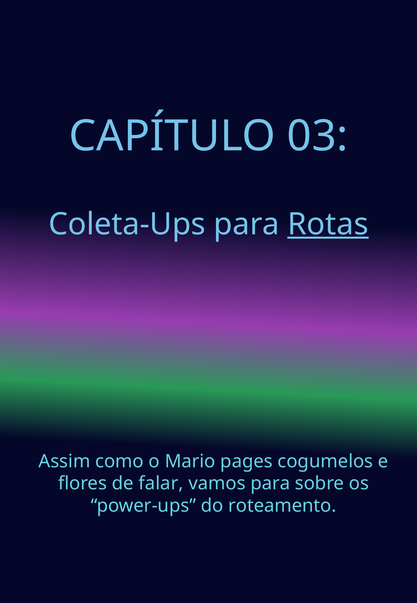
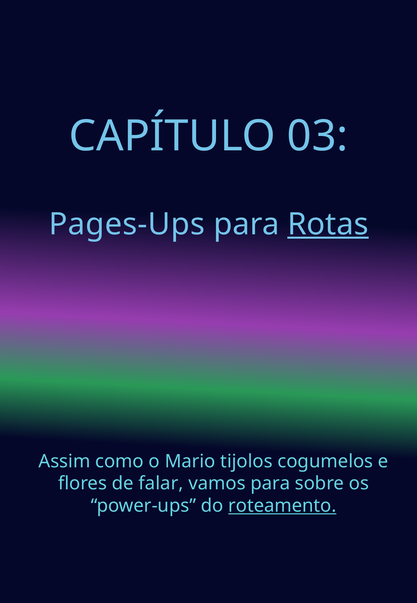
Coleta-Ups: Coleta-Ups -> Pages-Ups
pages: pages -> tijolos
roteamento underline: none -> present
